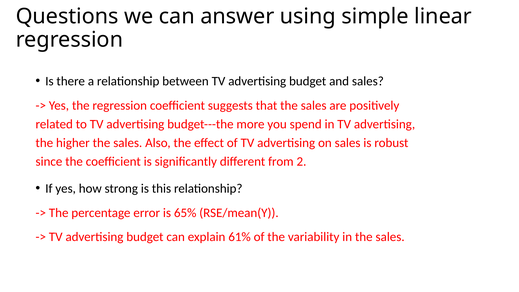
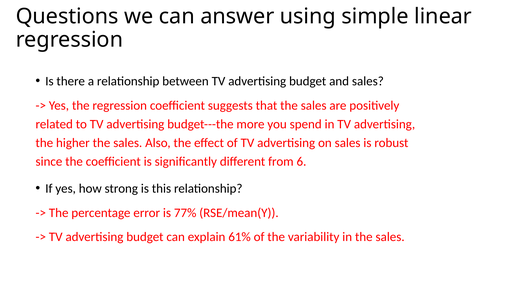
2: 2 -> 6
65%: 65% -> 77%
